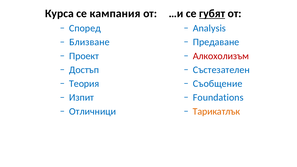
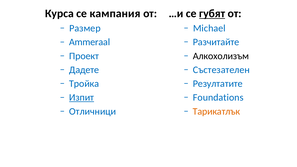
Analysis: Analysis -> Michael
Според: Според -> Размер
Предаване: Предаване -> Разчитайте
Близване: Близване -> Ammeraal
Алкохолизъм colour: red -> black
Достъп: Достъп -> Дадете
Съобщение: Съобщение -> Резултатите
Теория: Теория -> Тройка
Изпит underline: none -> present
